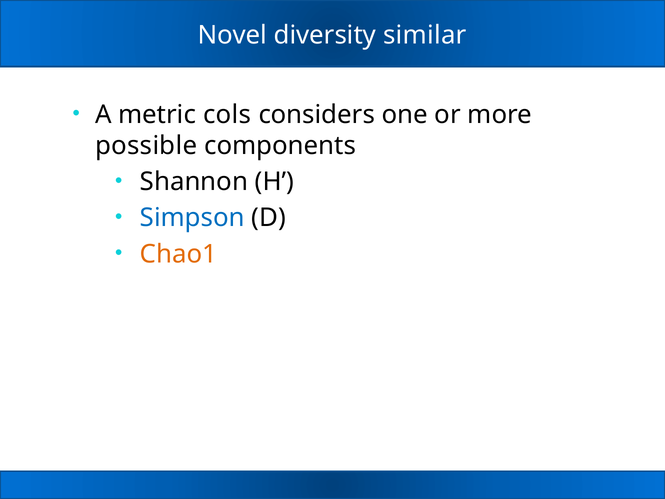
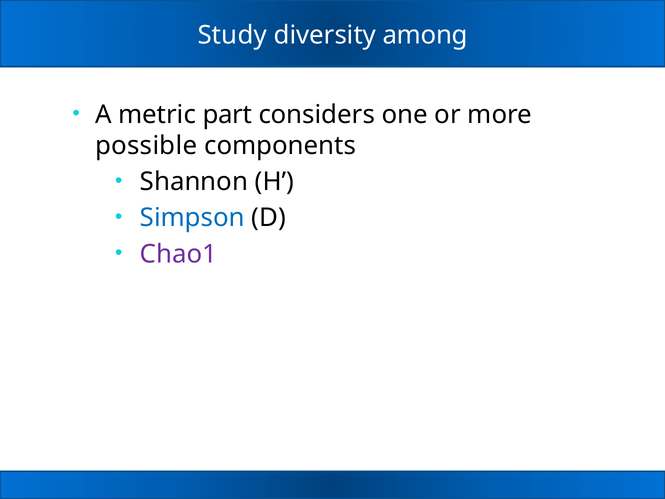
Novel: Novel -> Study
similar: similar -> among
cols: cols -> part
Chao1 colour: orange -> purple
